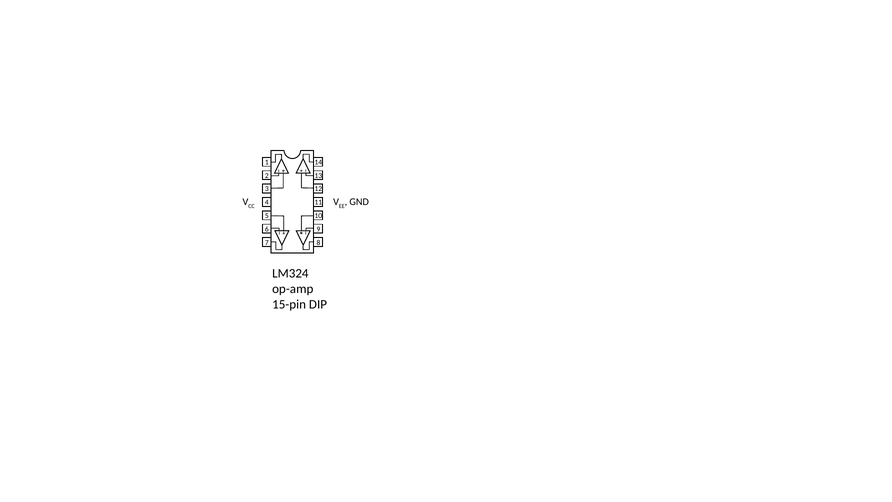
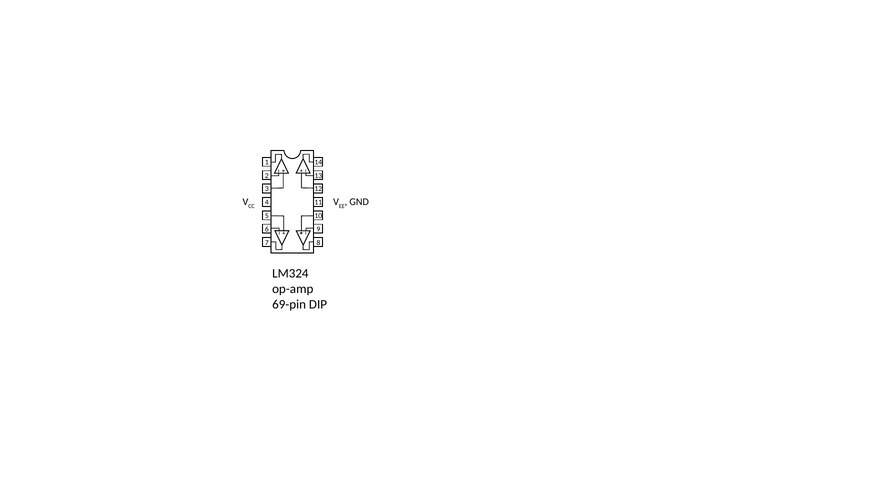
15-pin: 15-pin -> 69-pin
